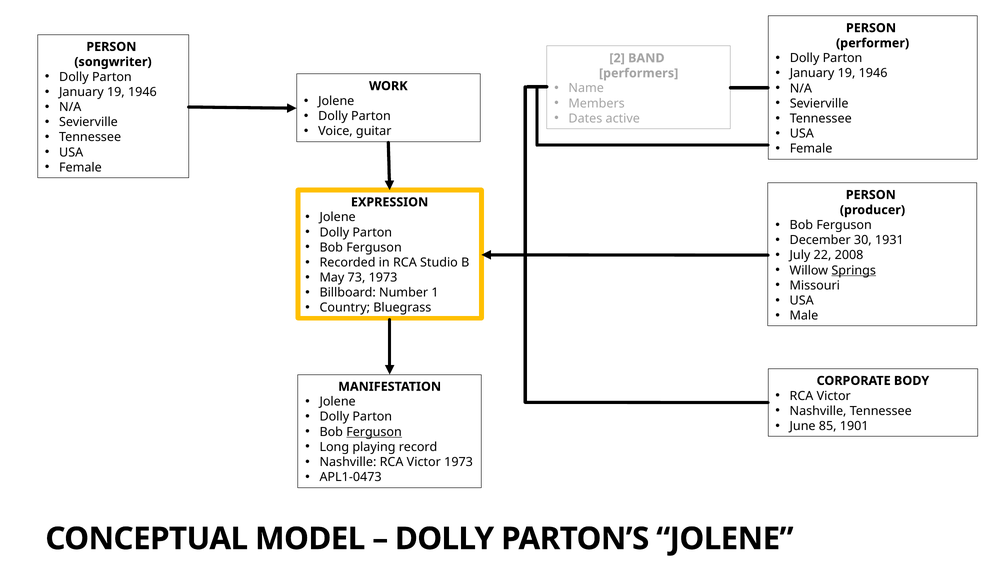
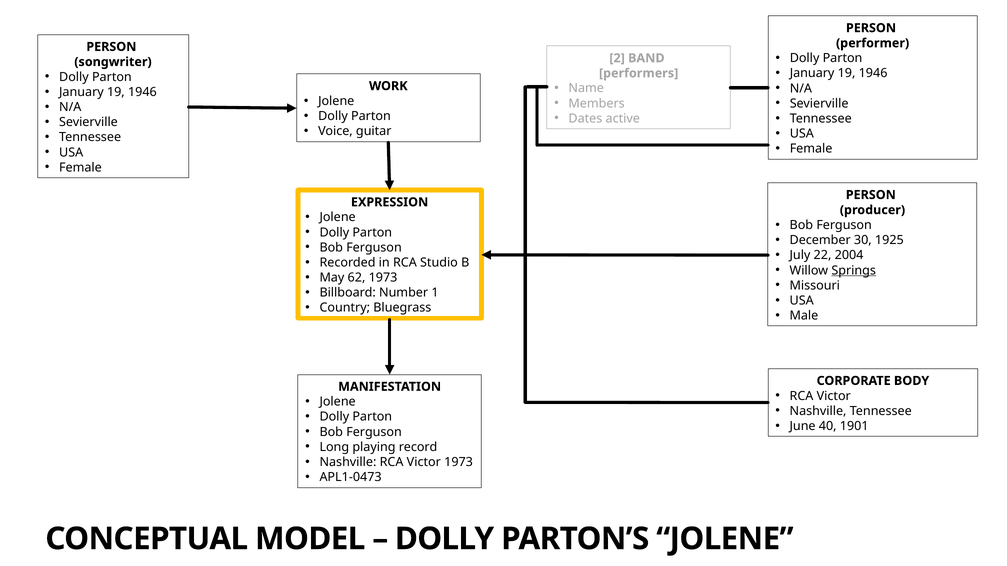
1931: 1931 -> 1925
2008: 2008 -> 2004
73: 73 -> 62
85: 85 -> 40
Ferguson at (374, 432) underline: present -> none
